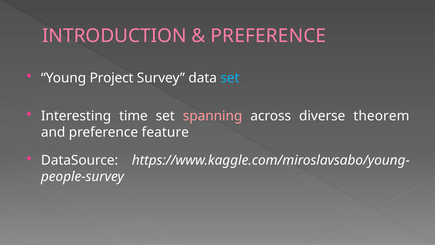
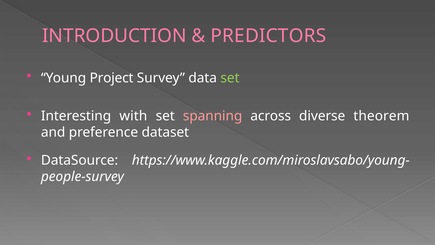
PREFERENCE at (268, 36): PREFERENCE -> PREDICTORS
set at (230, 78) colour: light blue -> light green
time: time -> with
feature: feature -> dataset
